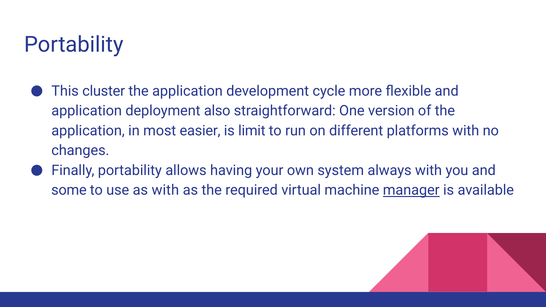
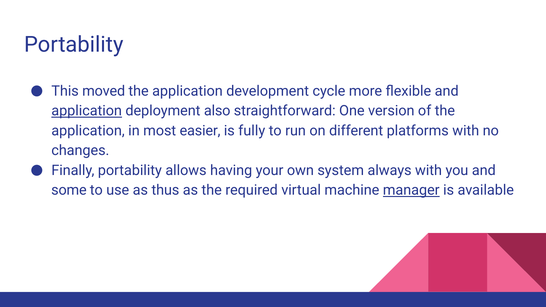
cluster: cluster -> moved
application at (87, 111) underline: none -> present
limit: limit -> fully
as with: with -> thus
